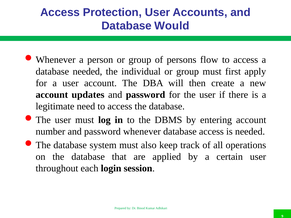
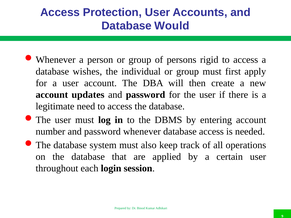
flow: flow -> rigid
database needed: needed -> wishes
